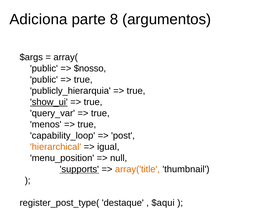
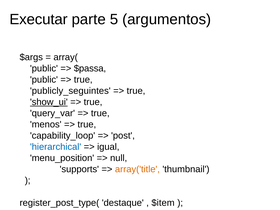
Adiciona: Adiciona -> Executar
8: 8 -> 5
$nosso: $nosso -> $passa
publicly_hierarquia: publicly_hierarquia -> publicly_seguintes
hierarchical colour: orange -> blue
supports underline: present -> none
$aqui: $aqui -> $item
